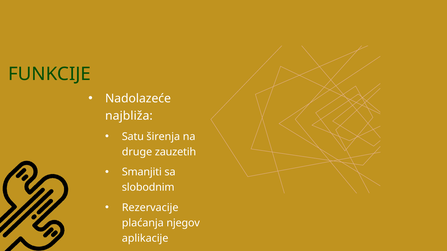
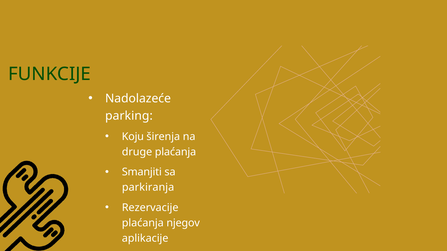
najbliža: najbliža -> parking
Satu: Satu -> Koju
druge zauzetih: zauzetih -> plaćanja
slobodnim: slobodnim -> parkiranja
